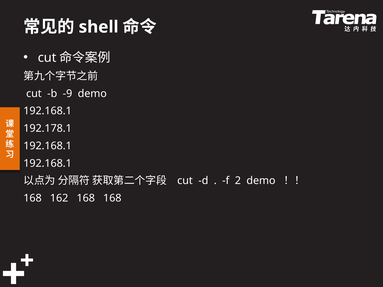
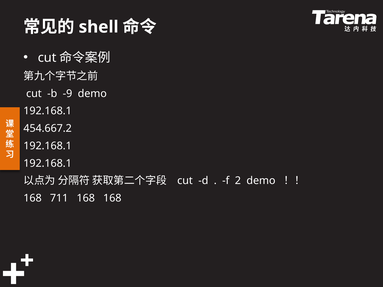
192.178.1: 192.178.1 -> 454.667.2
162: 162 -> 711
